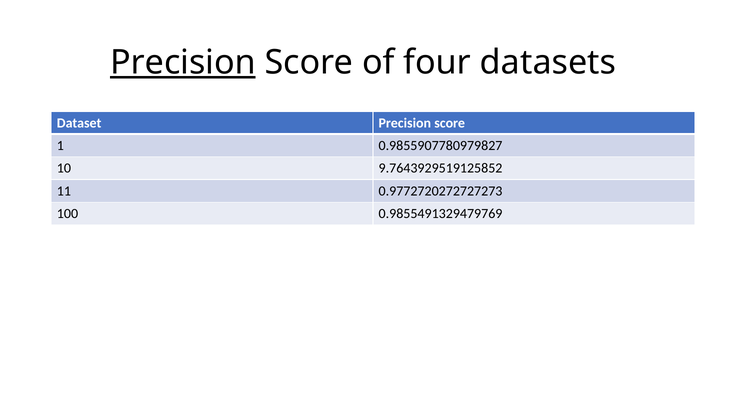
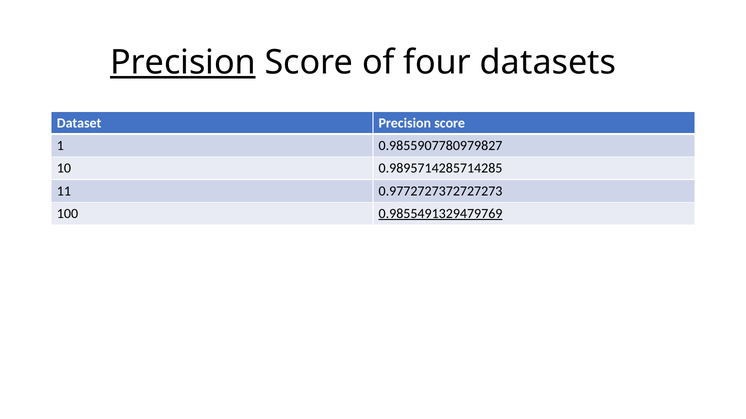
9.7643929519125852: 9.7643929519125852 -> 0.9895714285714285
0.9772720272727273: 0.9772720272727273 -> 0.9772727372727273
0.9855491329479769 underline: none -> present
